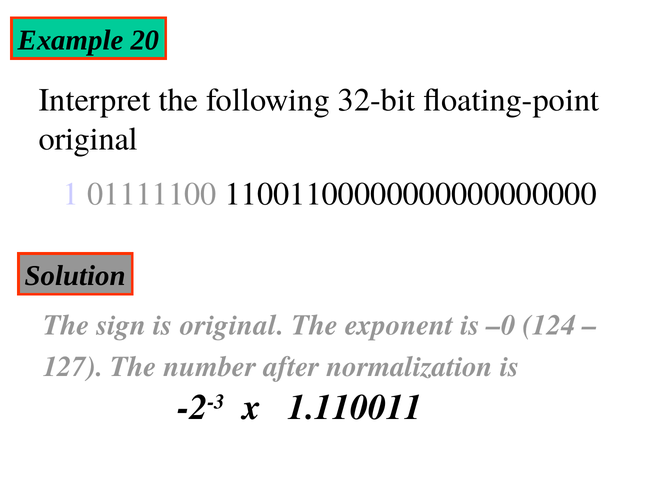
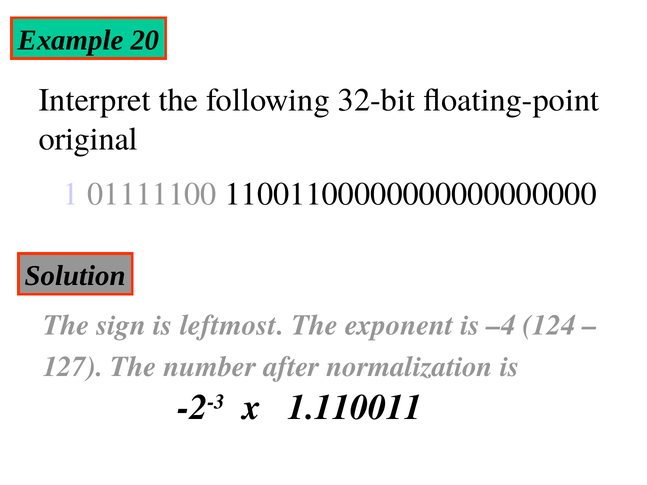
is original: original -> leftmost
–0: –0 -> –4
